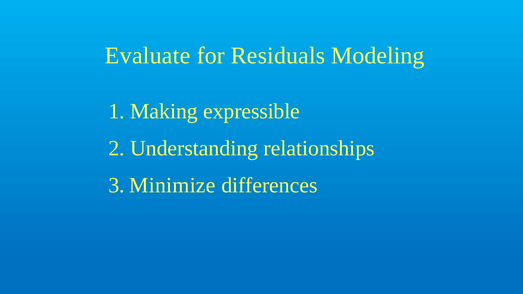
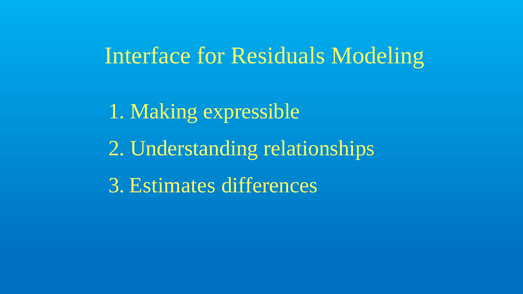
Evaluate: Evaluate -> Interface
Minimize: Minimize -> Estimates
